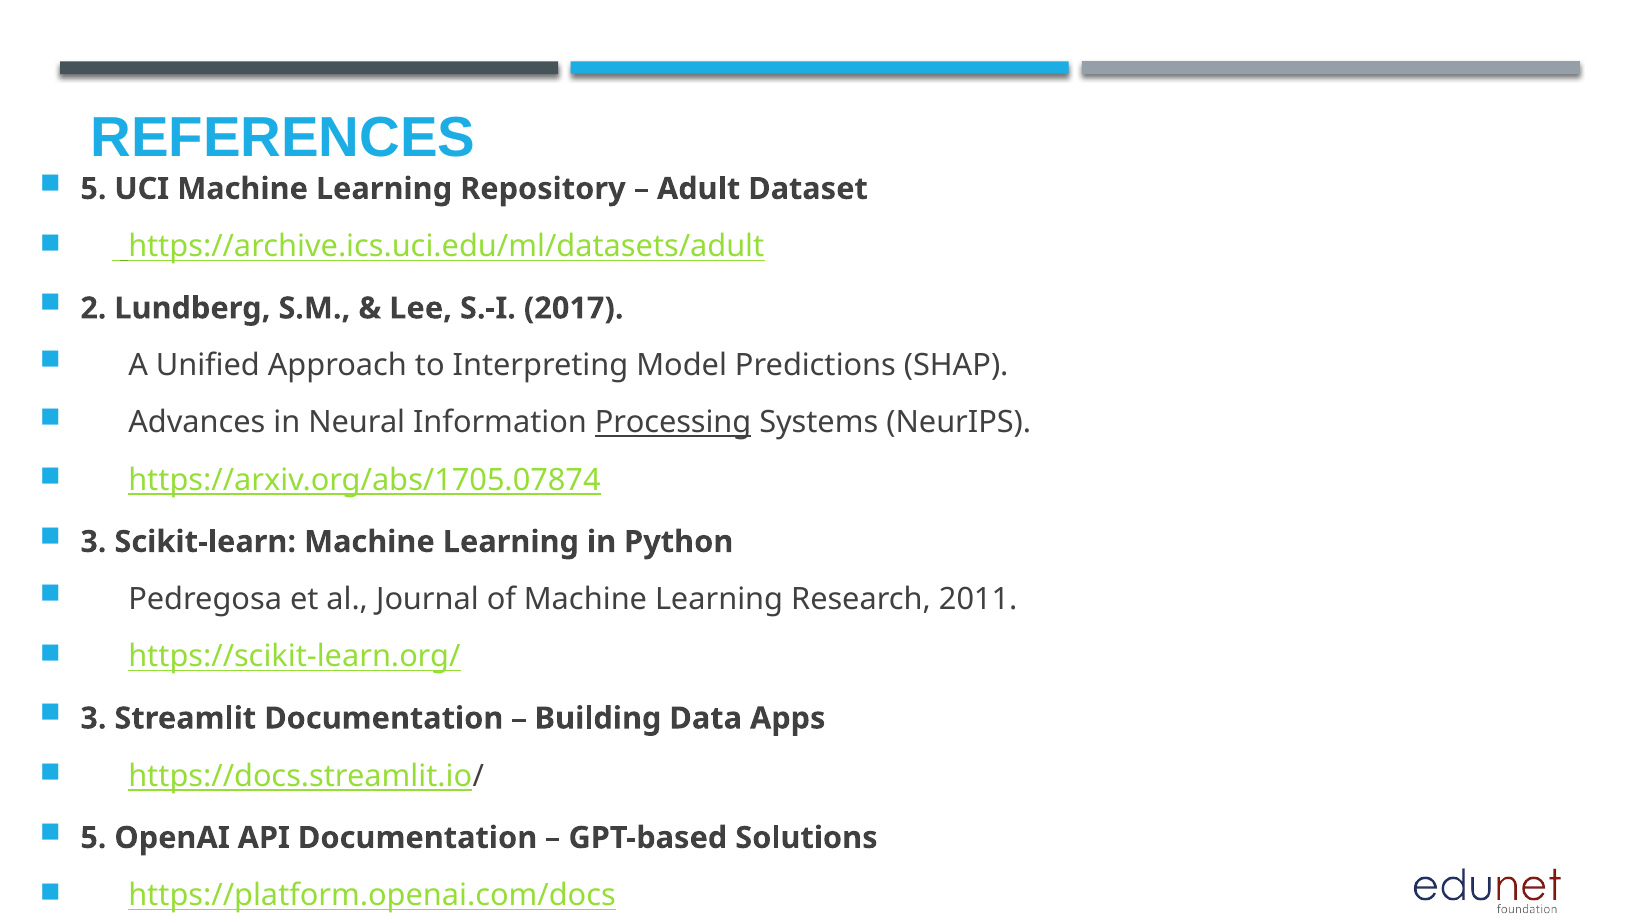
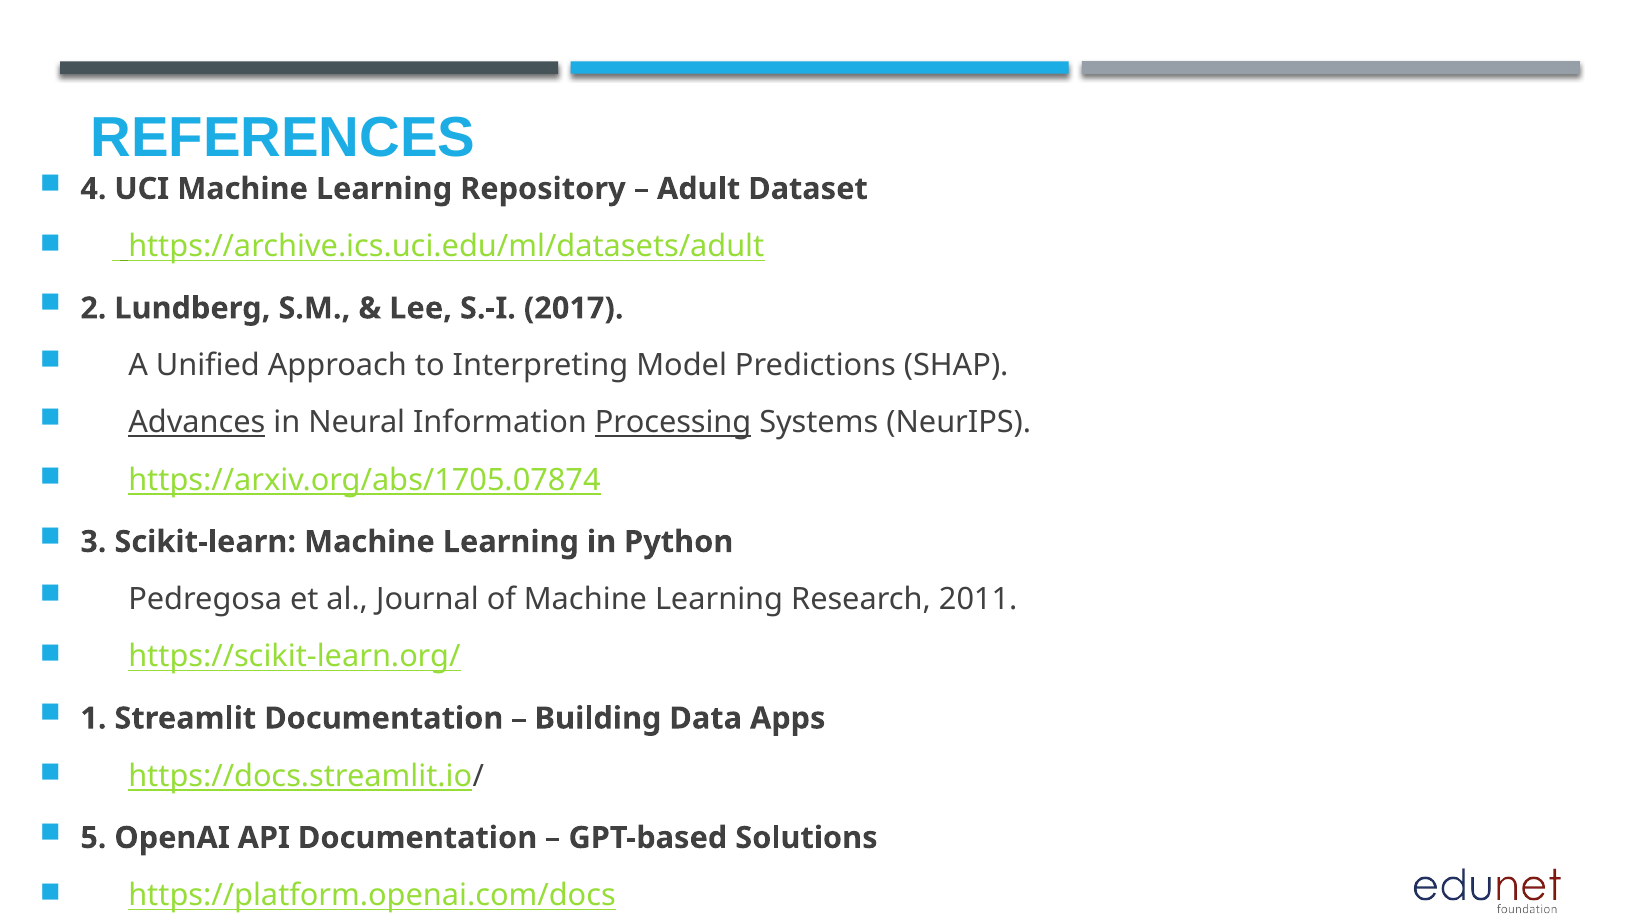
5 at (93, 189): 5 -> 4
Advances underline: none -> present
3 at (93, 718): 3 -> 1
